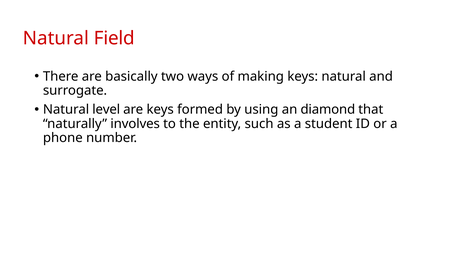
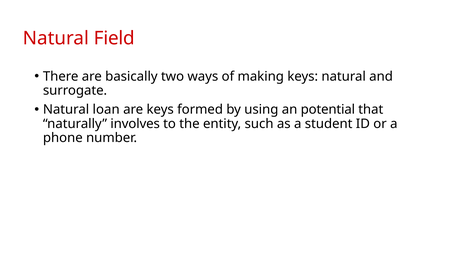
level: level -> loan
diamond: diamond -> potential
